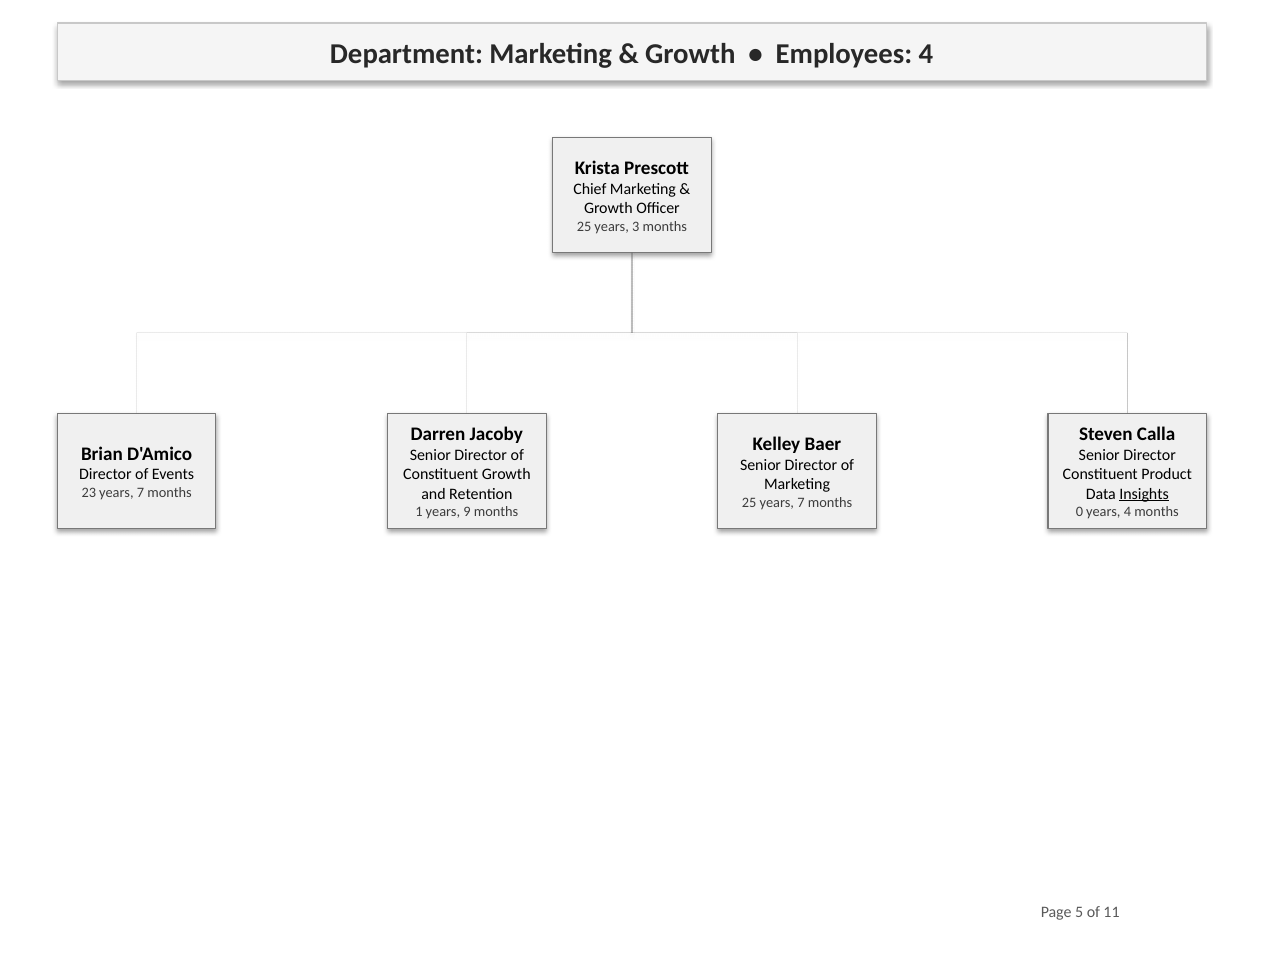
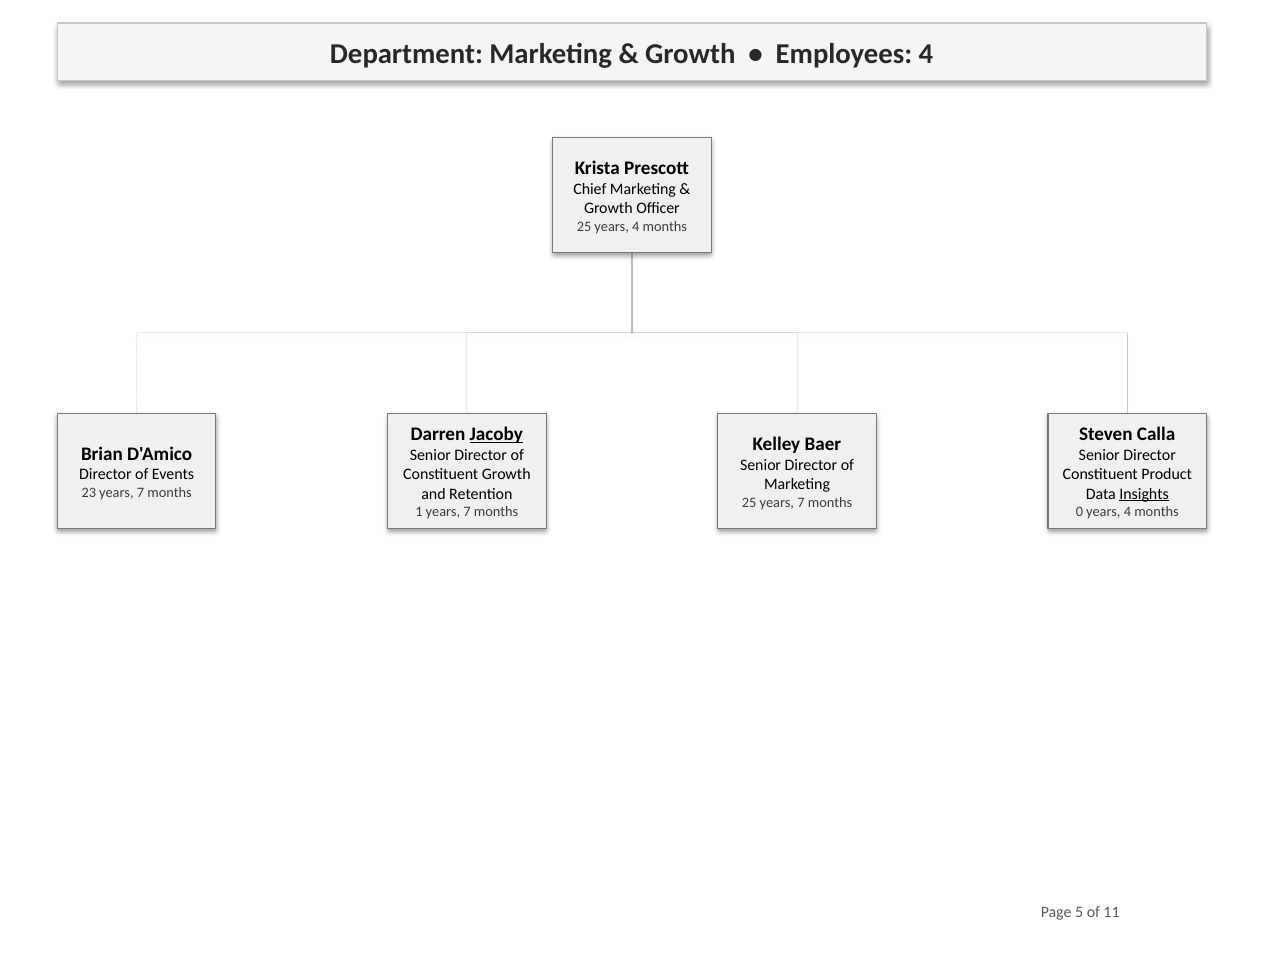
25 years 3: 3 -> 4
Jacoby underline: none -> present
1 years 9: 9 -> 7
